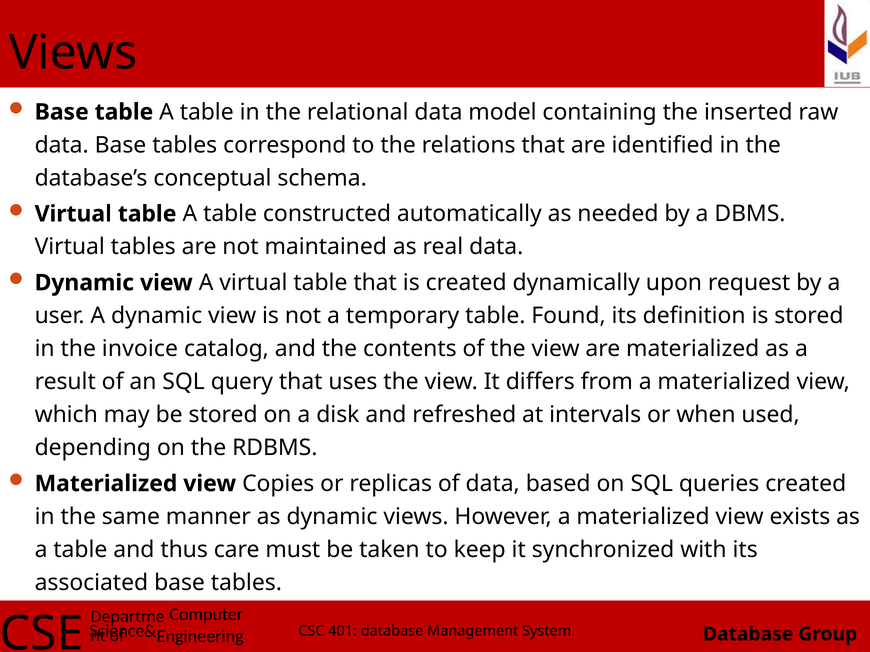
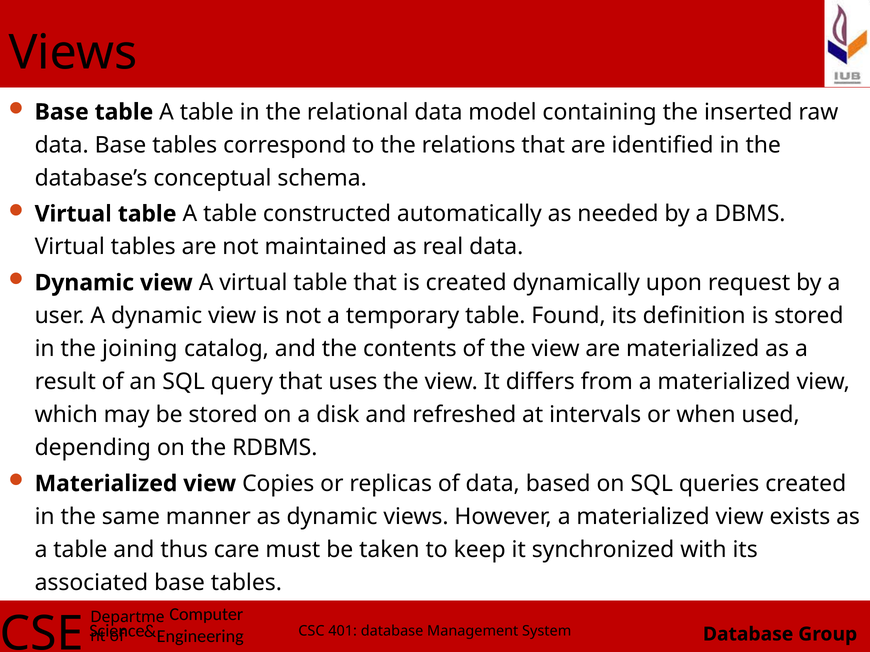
invoice: invoice -> joining
